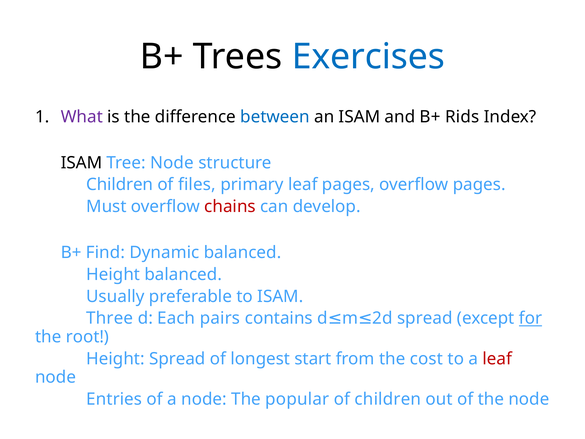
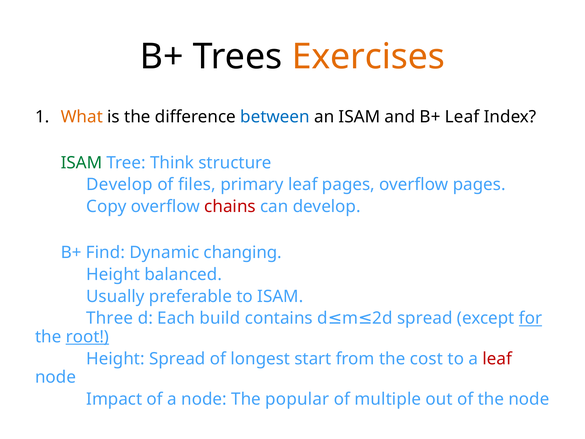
Exercises colour: blue -> orange
What colour: purple -> orange
B+ Rids: Rids -> Leaf
ISAM at (81, 163) colour: black -> green
Tree Node: Node -> Think
Children at (120, 185): Children -> Develop
Must: Must -> Copy
Dynamic balanced: balanced -> changing
pairs: pairs -> build
root underline: none -> present
Entries: Entries -> Impact
of children: children -> multiple
